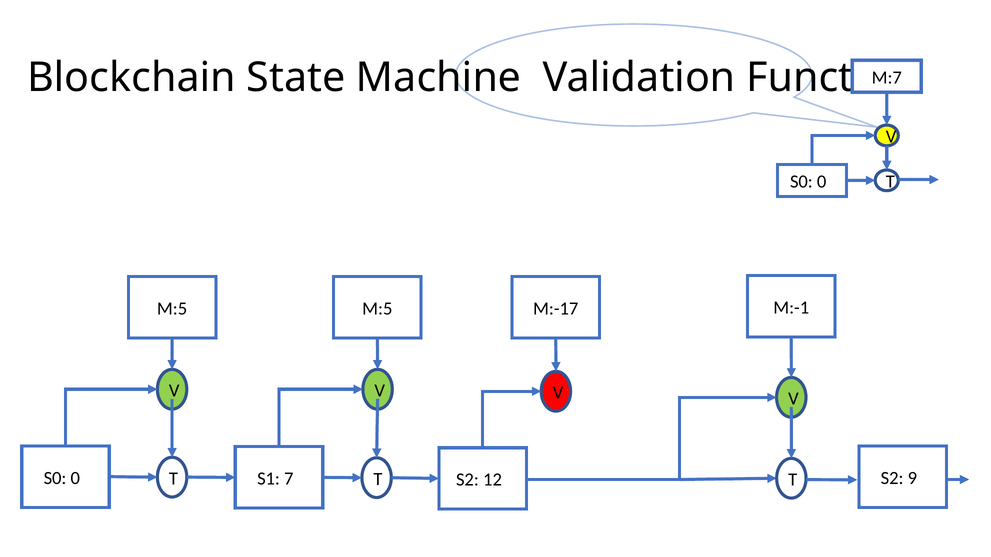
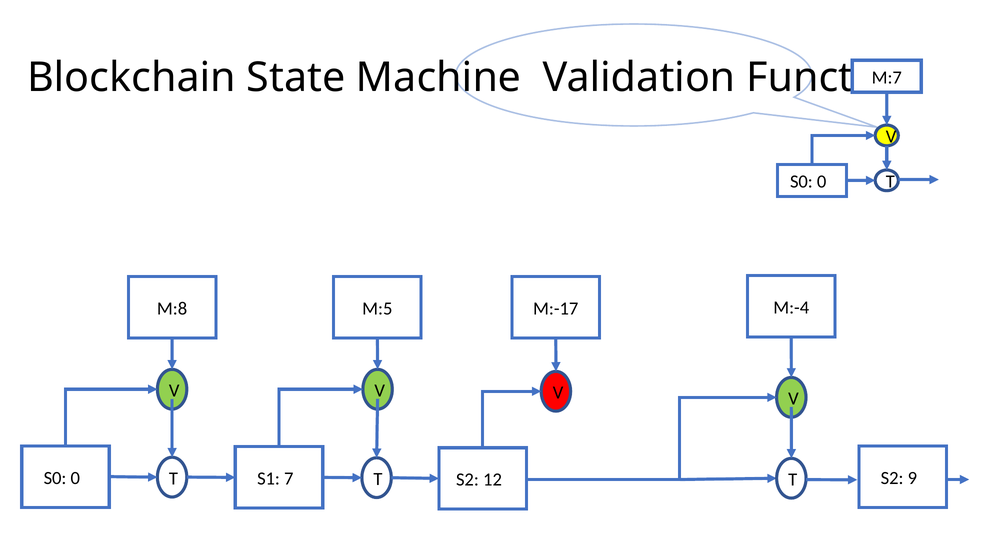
M:-1: M:-1 -> M:-4
M:5 at (172, 309): M:5 -> M:8
